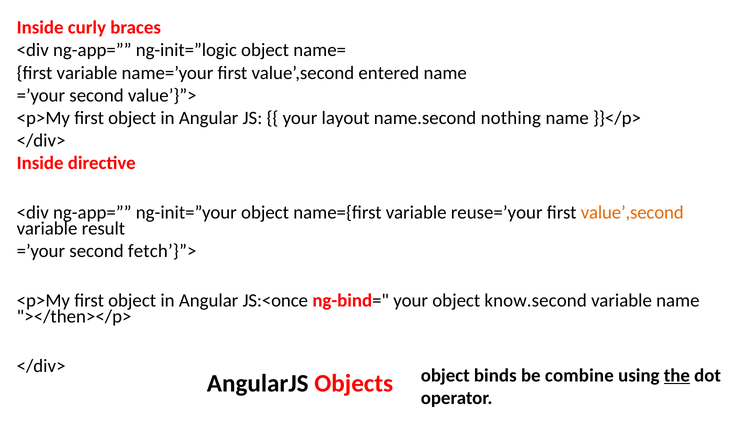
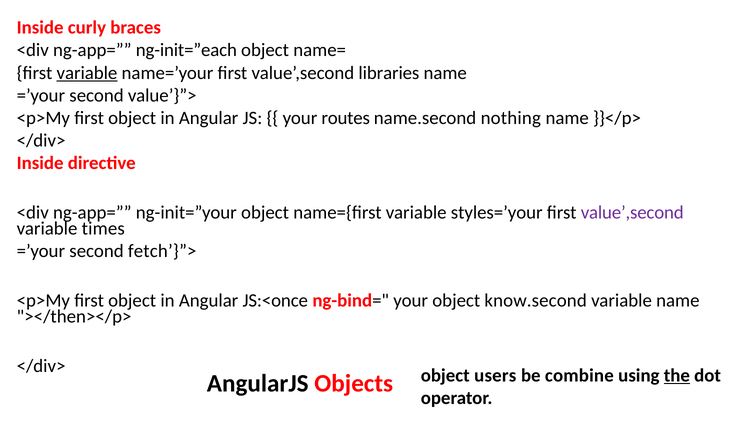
ng-init=”logic: ng-init=”logic -> ng-init=”each
variable at (87, 73) underline: none -> present
entered: entered -> libraries
layout: layout -> routes
reuse=’your: reuse=’your -> styles=’your
value’,second at (632, 212) colour: orange -> purple
result: result -> times
binds: binds -> users
